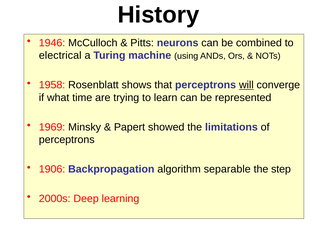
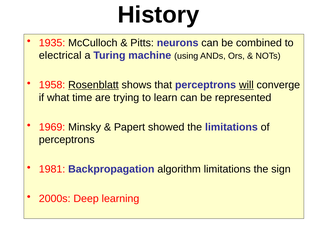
1946: 1946 -> 1935
Rosenblatt underline: none -> present
1906: 1906 -> 1981
algorithm separable: separable -> limitations
step: step -> sign
